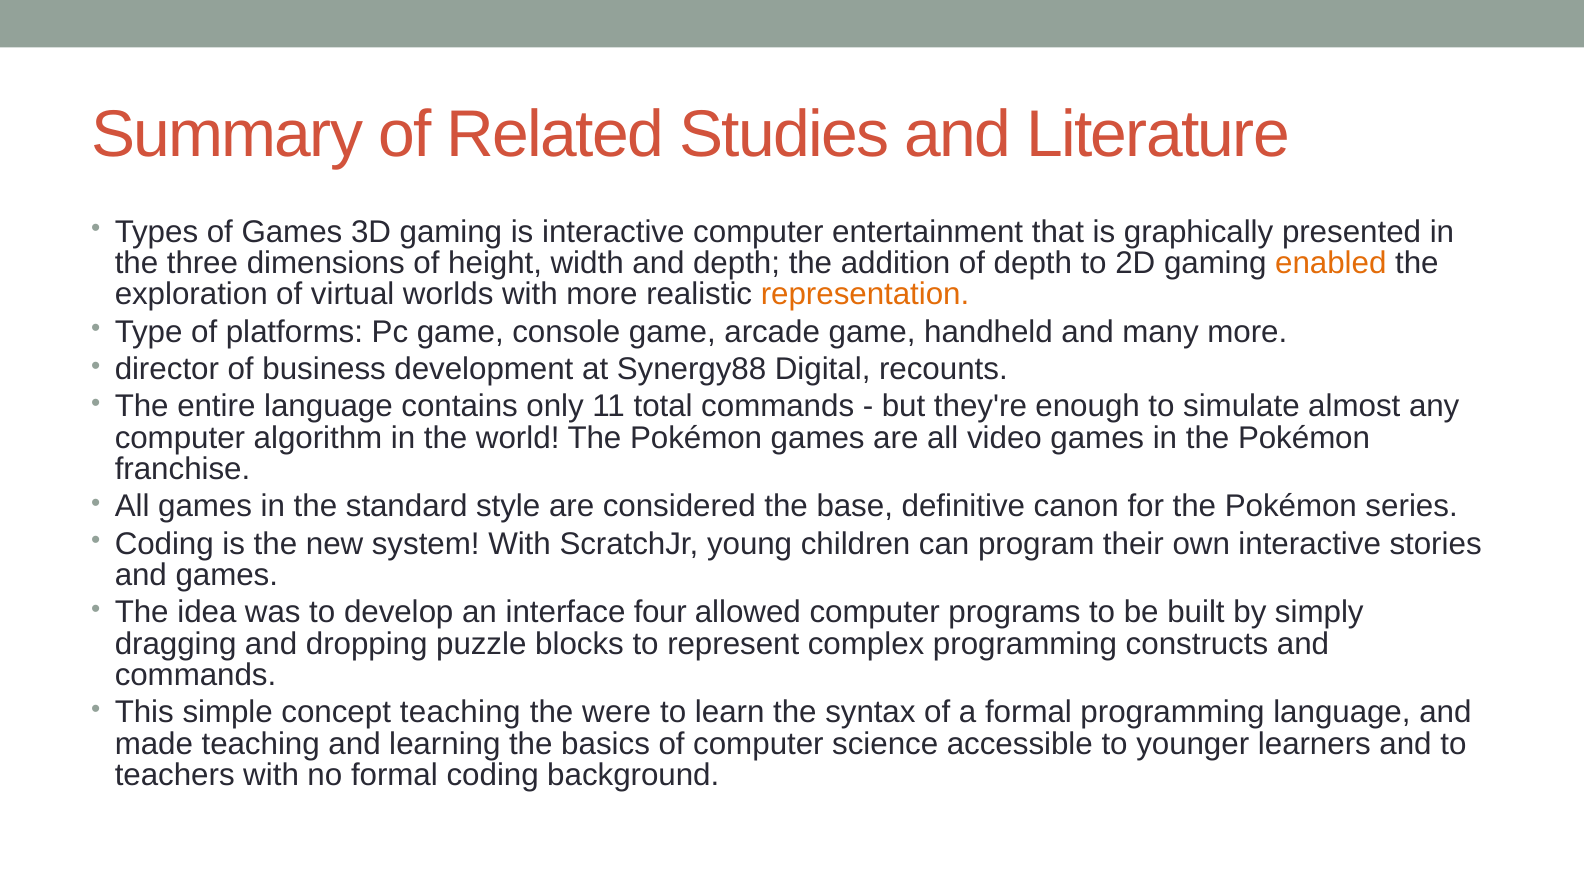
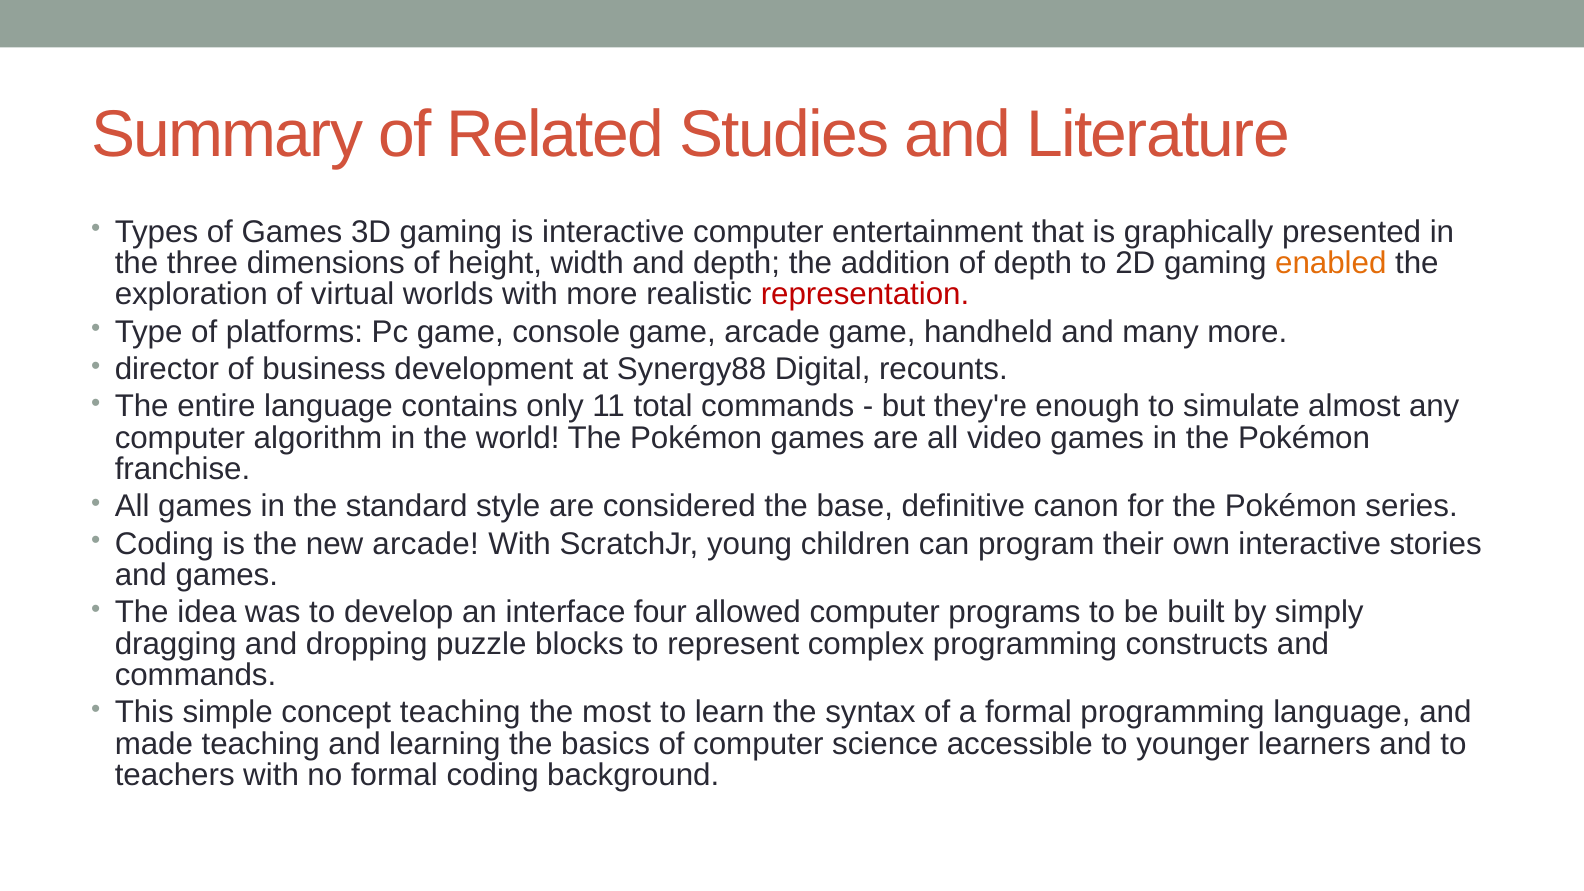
representation colour: orange -> red
new system: system -> arcade
were: were -> most
